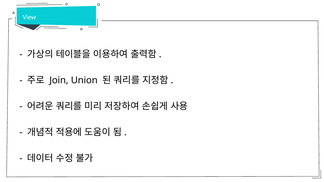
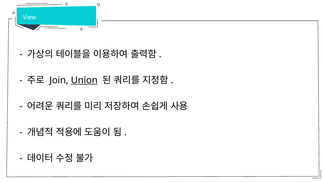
Union underline: none -> present
